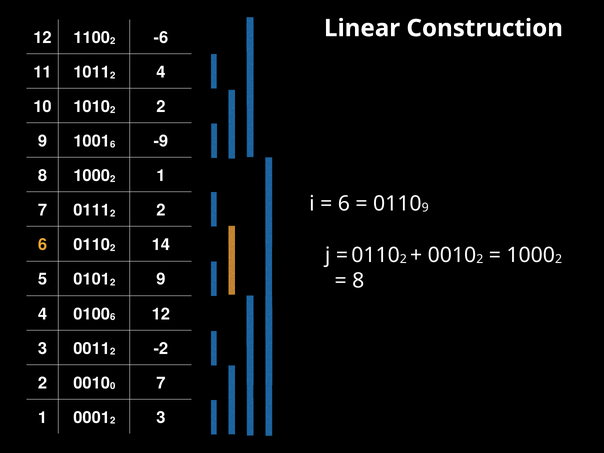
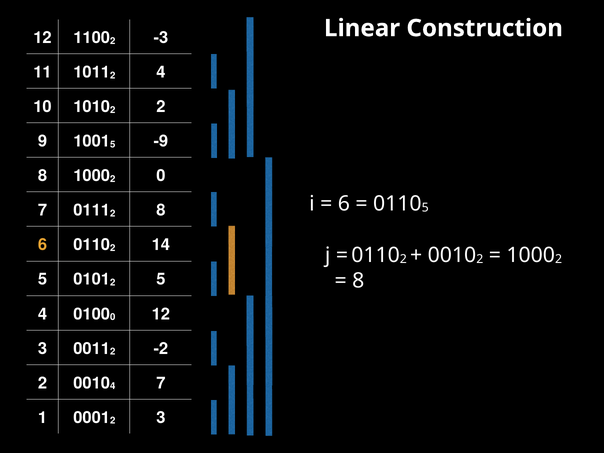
-6: -6 -> -3
6 at (113, 145): 6 -> 5
2 1: 1 -> 0
9 at (425, 208): 9 -> 5
2 at (161, 210): 2 -> 8
9 at (161, 280): 9 -> 5
6 at (113, 317): 6 -> 0
0 at (113, 386): 0 -> 4
